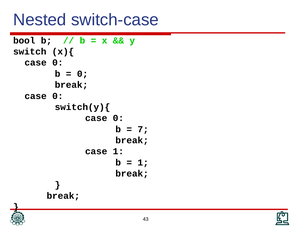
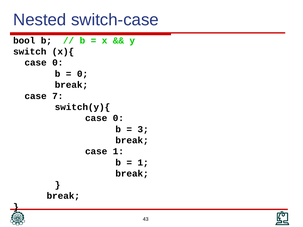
0 at (58, 96): 0 -> 7
7: 7 -> 3
